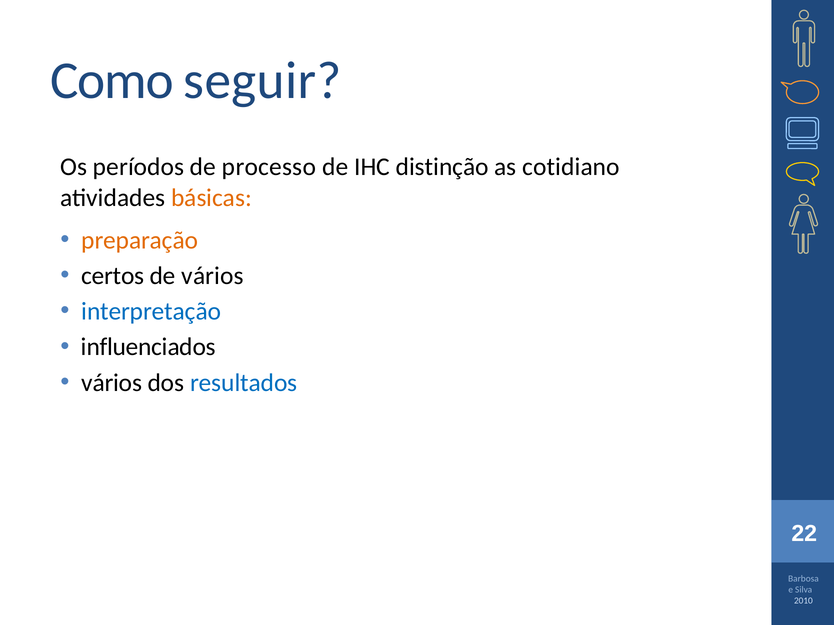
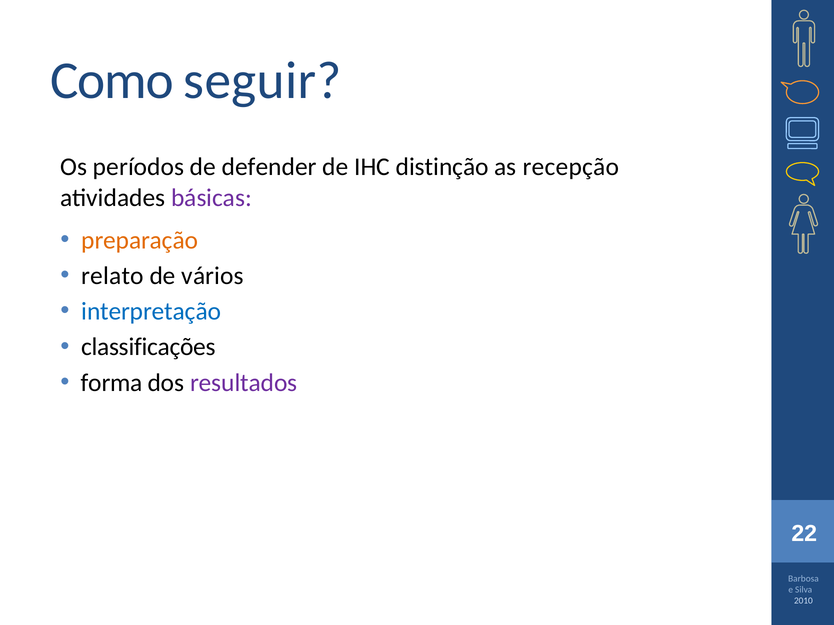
processo: processo -> defender
cotidiano: cotidiano -> recepção
básicas colour: orange -> purple
certos: certos -> relato
influenciados: influenciados -> classificações
vários at (112, 383): vários -> forma
resultados colour: blue -> purple
